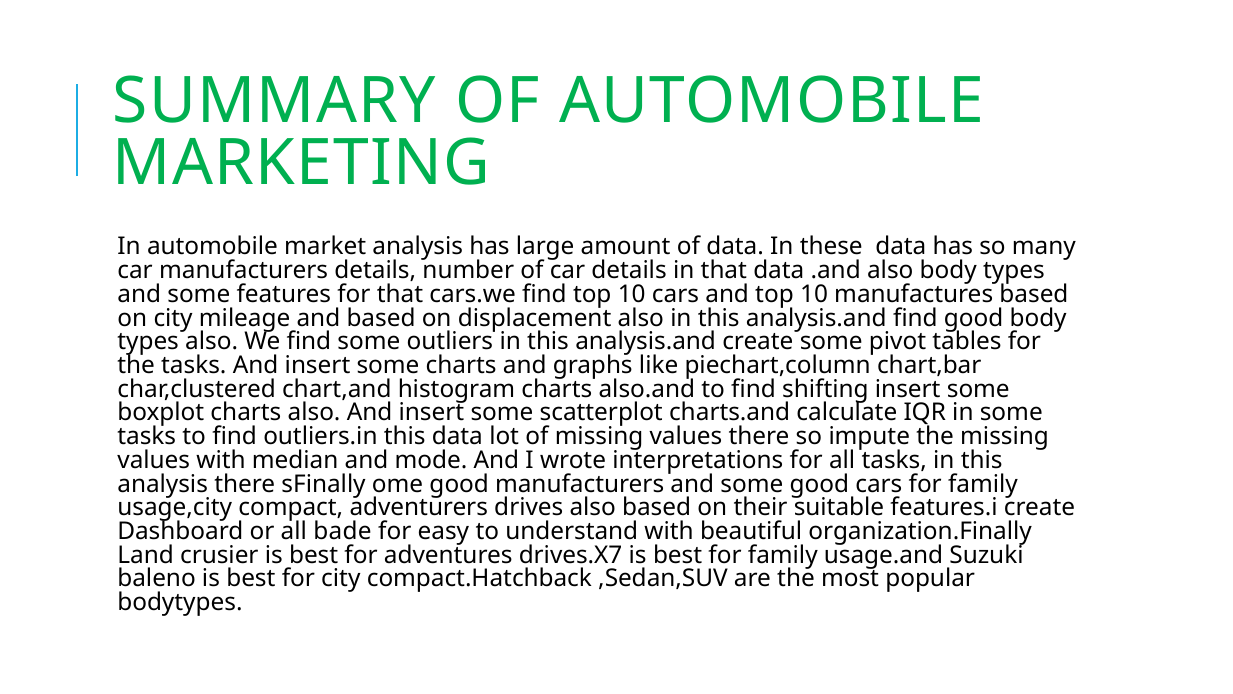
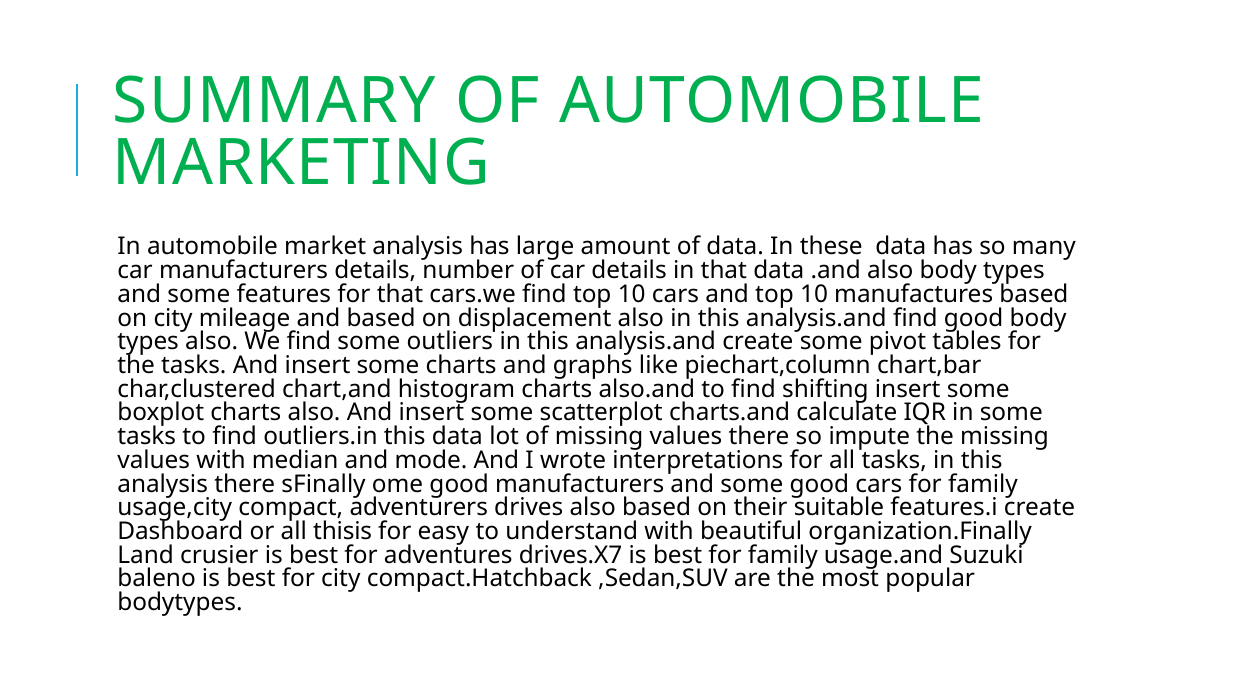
bade: bade -> thisis
